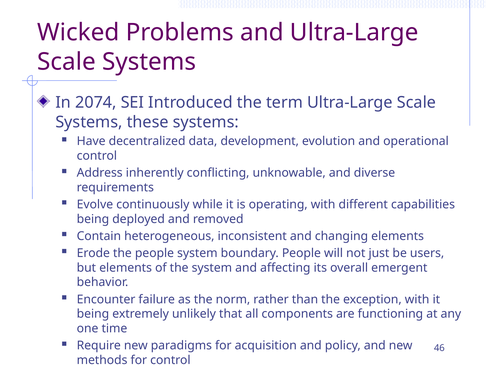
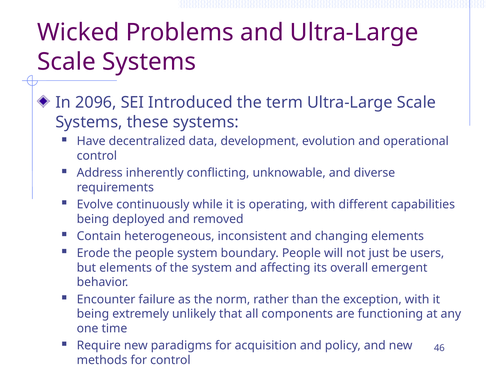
2074: 2074 -> 2096
